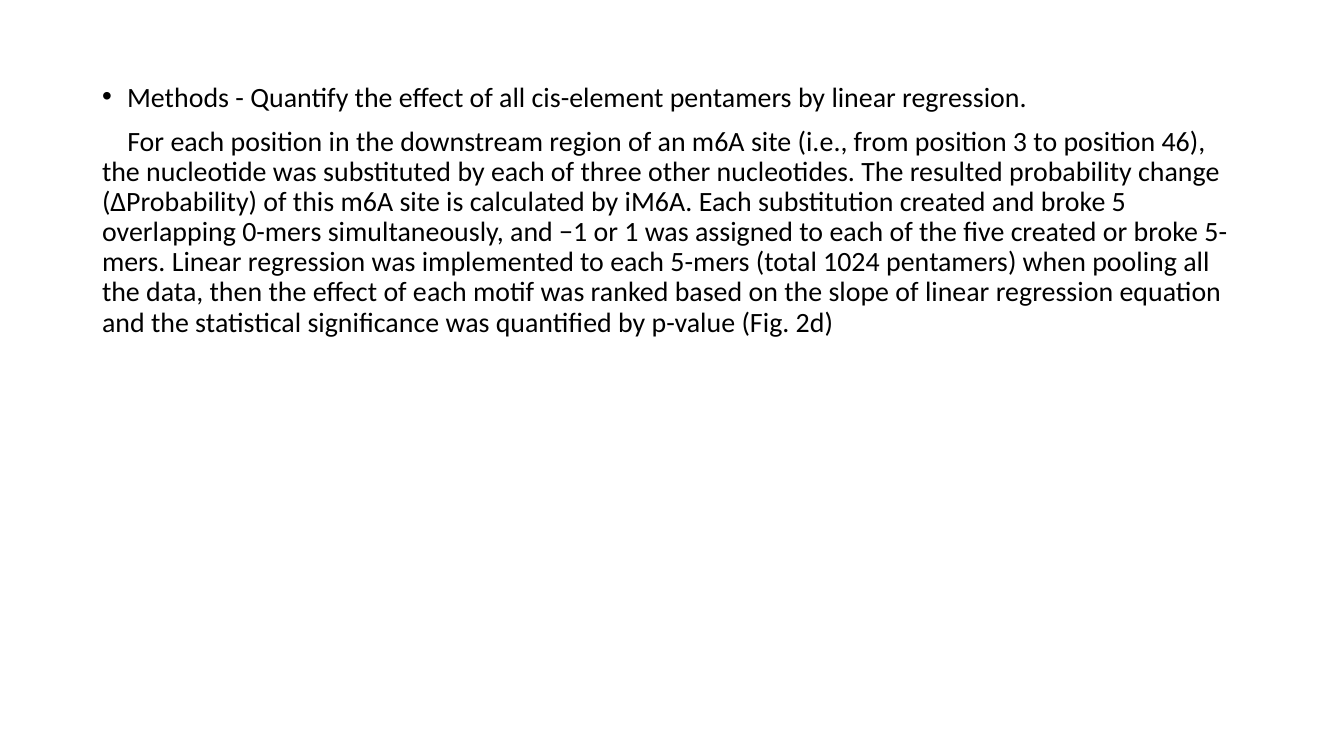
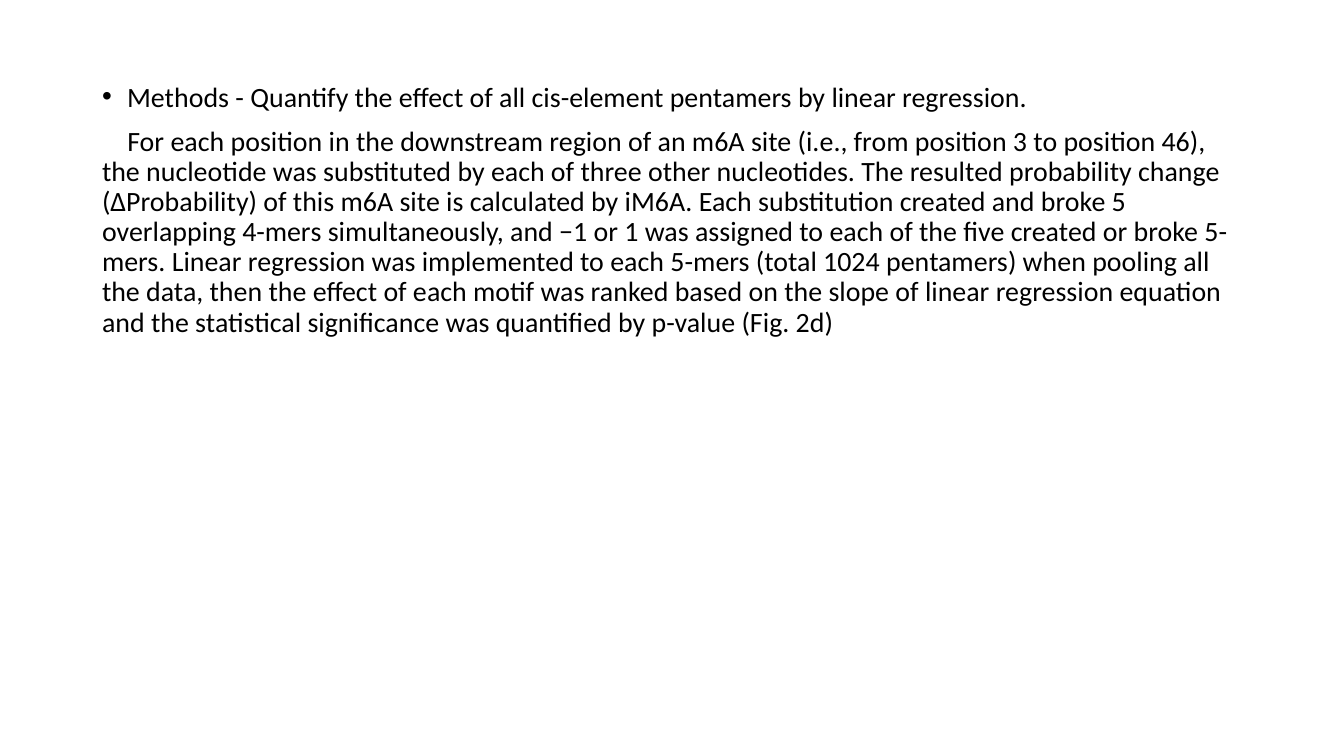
0-mers: 0-mers -> 4-mers
